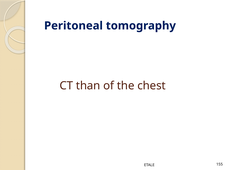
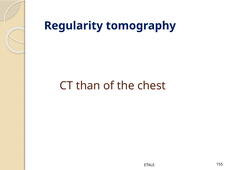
Peritoneal: Peritoneal -> Regularity
